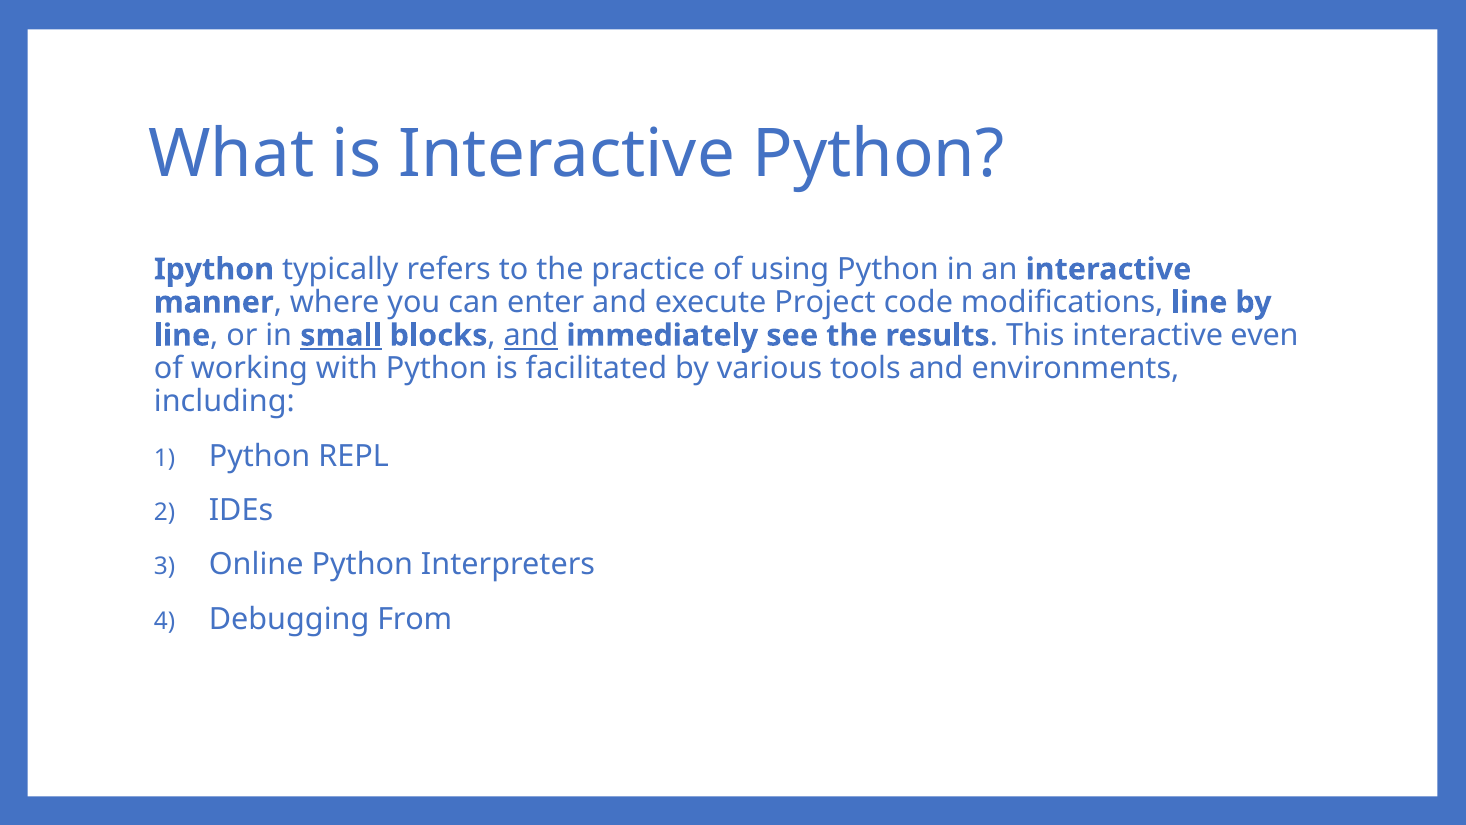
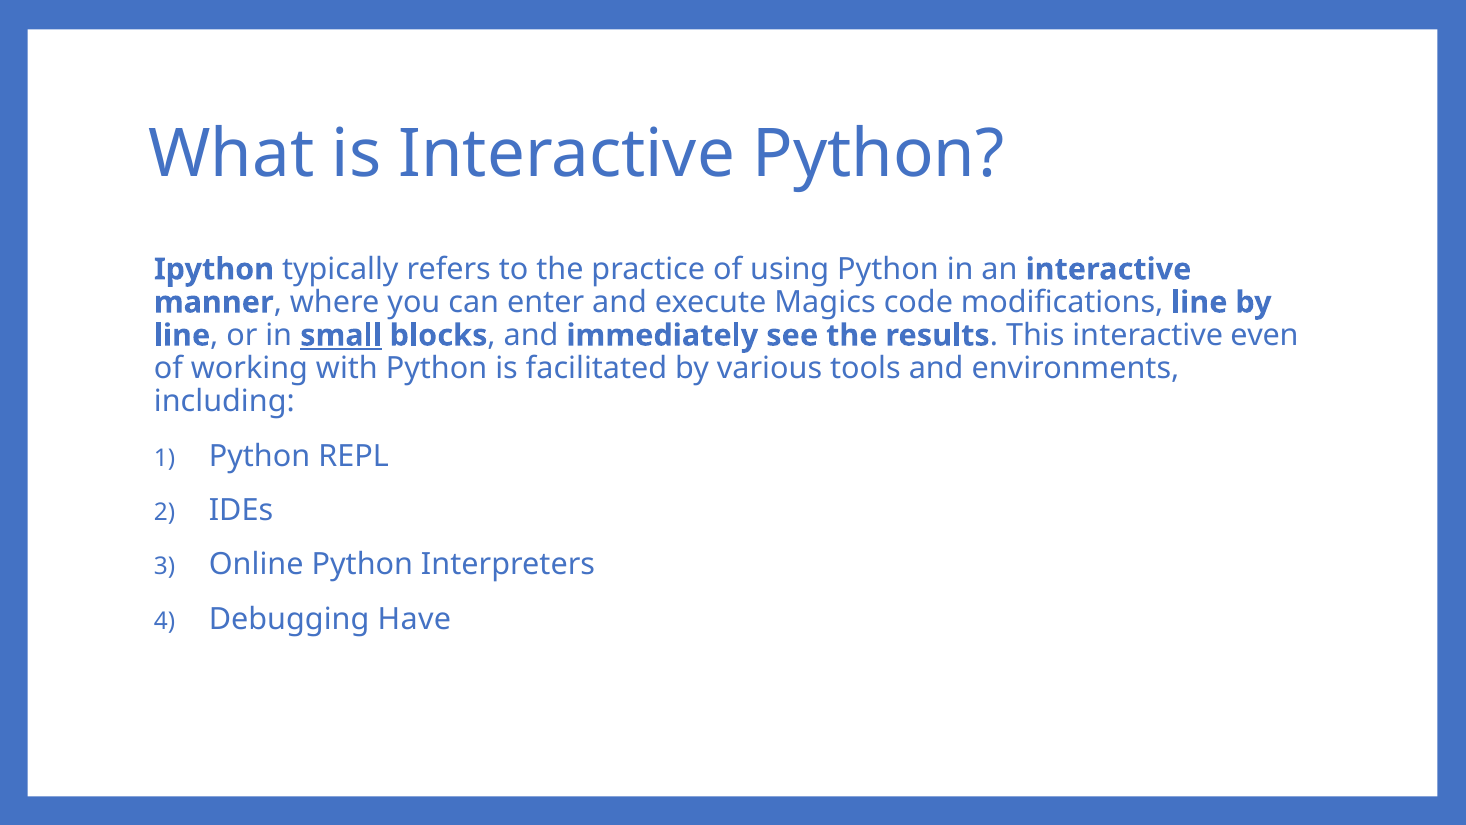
Project: Project -> Magics
and at (531, 335) underline: present -> none
From: From -> Have
